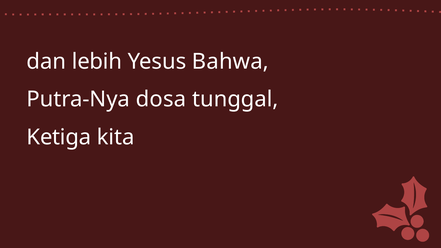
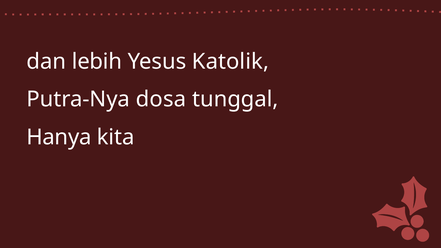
Bahwa: Bahwa -> Katolik
Ketiga: Ketiga -> Hanya
